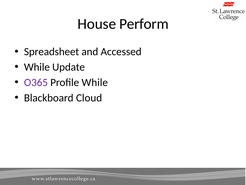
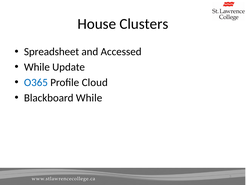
Perform: Perform -> Clusters
O365 colour: purple -> blue
Profile While: While -> Cloud
Blackboard Cloud: Cloud -> While
